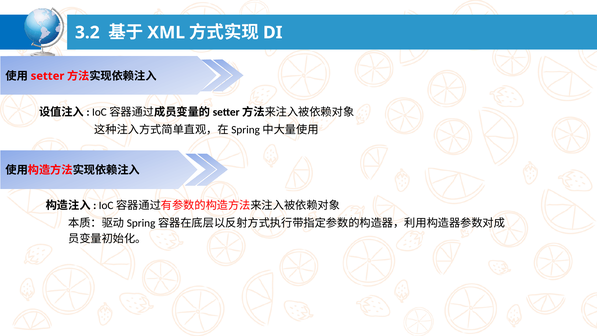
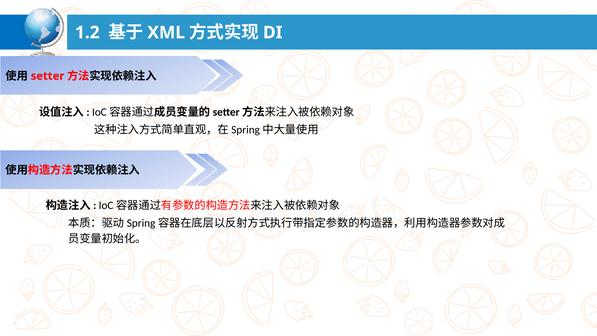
3.2: 3.2 -> 1.2
